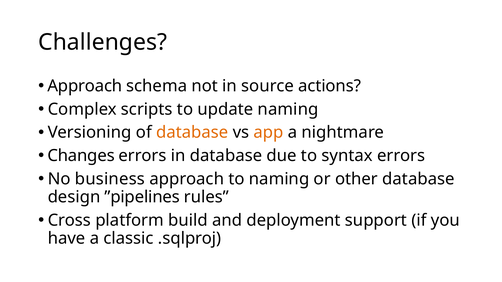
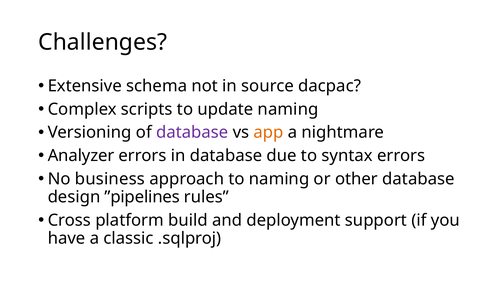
Approach at (85, 86): Approach -> Extensive
actions: actions -> dacpac
database at (192, 133) colour: orange -> purple
Changes: Changes -> Analyzer
